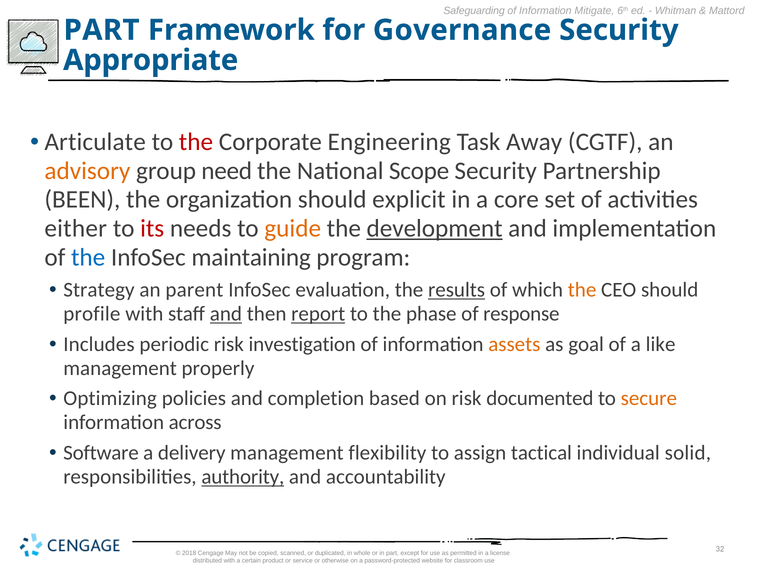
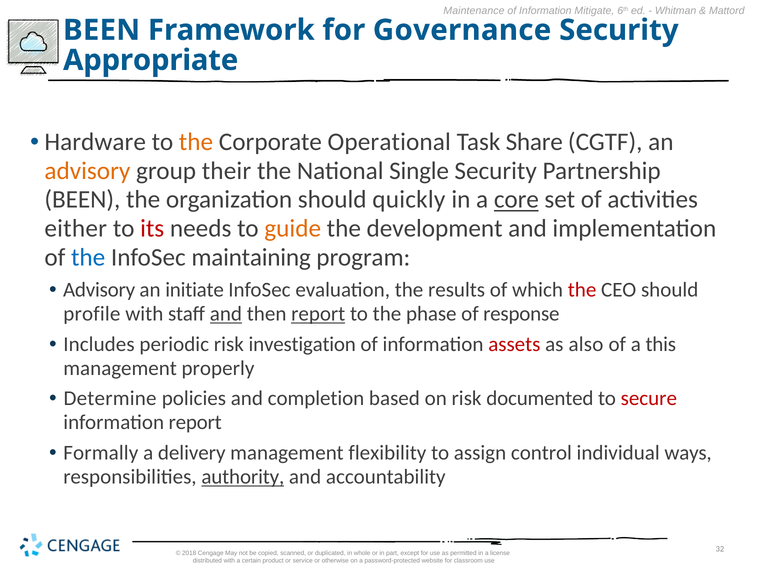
Safeguarding: Safeguarding -> Maintenance
PART at (102, 30): PART -> BEEN
Articulate: Articulate -> Hardware
the at (196, 142) colour: red -> orange
Engineering: Engineering -> Operational
Away: Away -> Share
need: need -> their
Scope: Scope -> Single
explicit: explicit -> quickly
core underline: none -> present
development underline: present -> none
Strategy at (99, 290): Strategy -> Advisory
parent: parent -> initiate
results underline: present -> none
the at (582, 290) colour: orange -> red
assets colour: orange -> red
goal: goal -> also
like: like -> this
Optimizing: Optimizing -> Determine
secure colour: orange -> red
information across: across -> report
Software: Software -> Formally
tactical: tactical -> control
solid: solid -> ways
